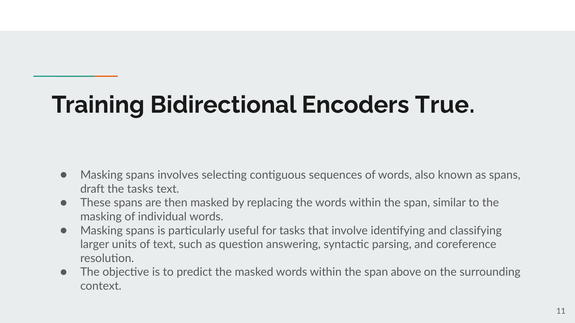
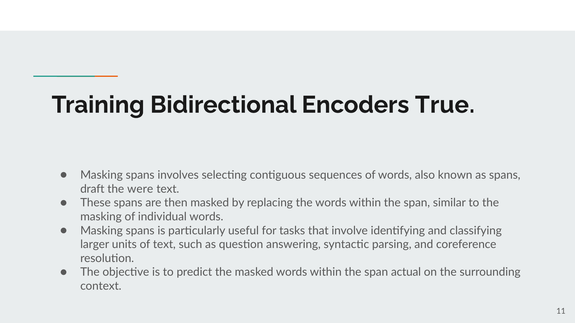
the tasks: tasks -> were
above: above -> actual
